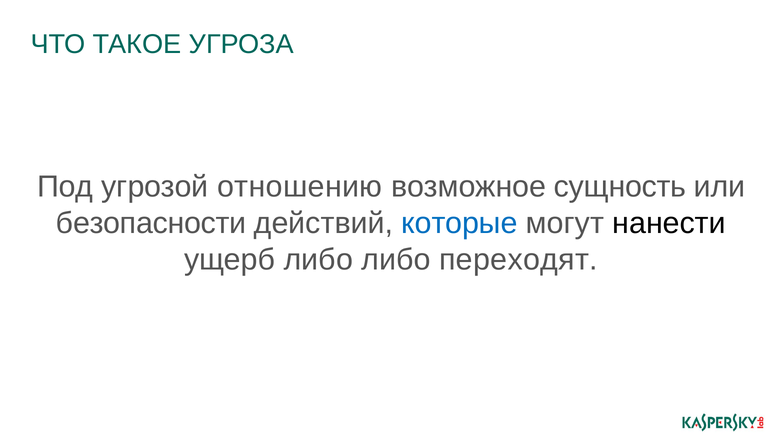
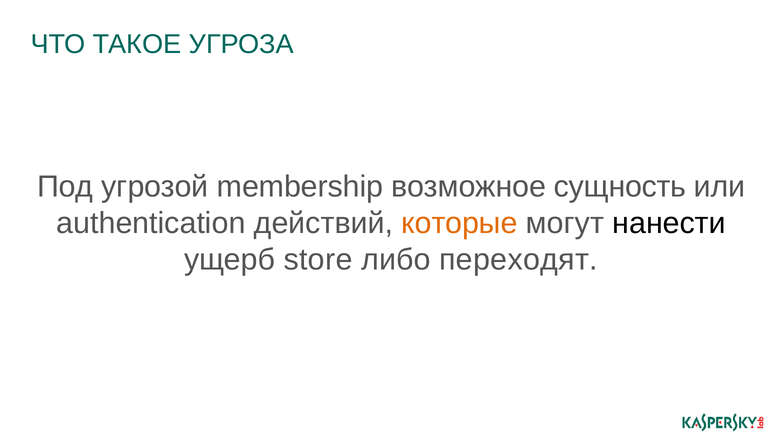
отношению: отношению -> membership
безопасности: безопасности -> authentication
которые colour: blue -> orange
ущерб либо: либо -> store
